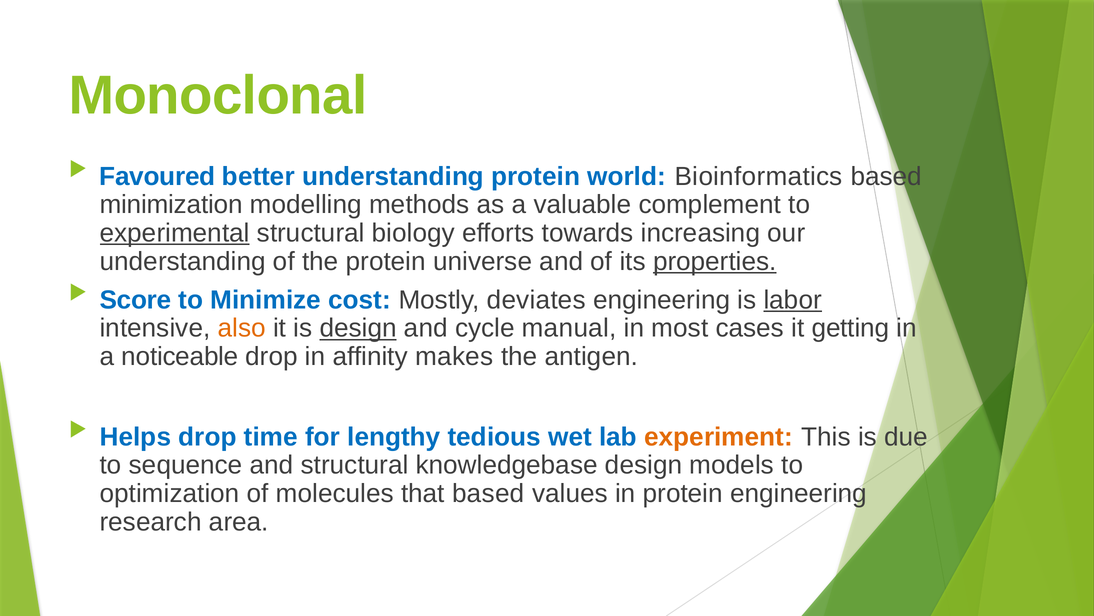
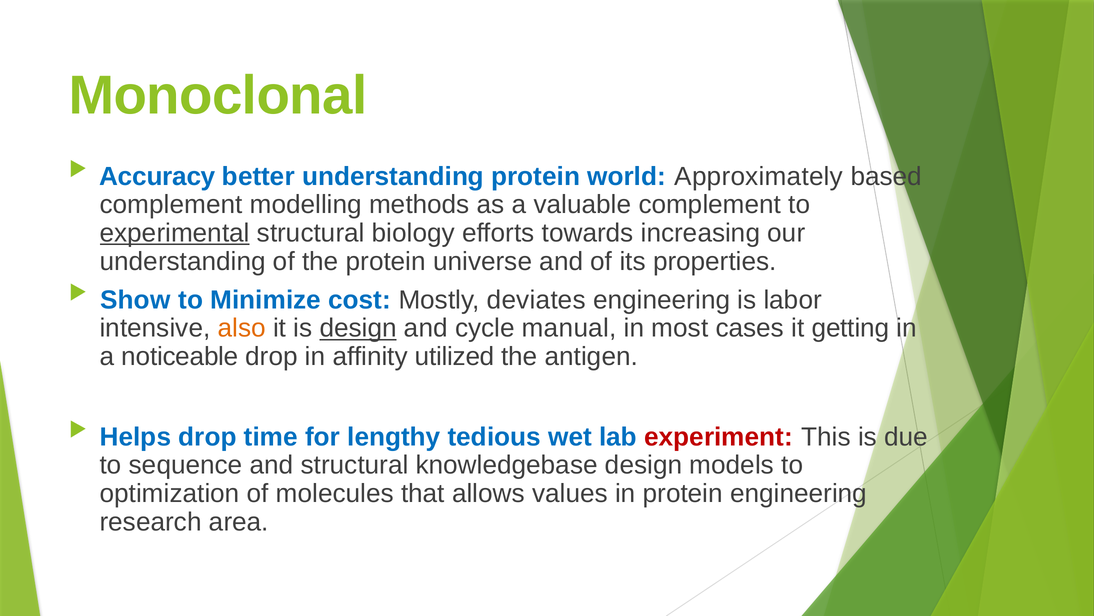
Favoured: Favoured -> Accuracy
Bioinformatics: Bioinformatics -> Approximately
minimization at (171, 205): minimization -> complement
properties underline: present -> none
Score: Score -> Show
labor underline: present -> none
makes: makes -> utilized
experiment colour: orange -> red
that based: based -> allows
